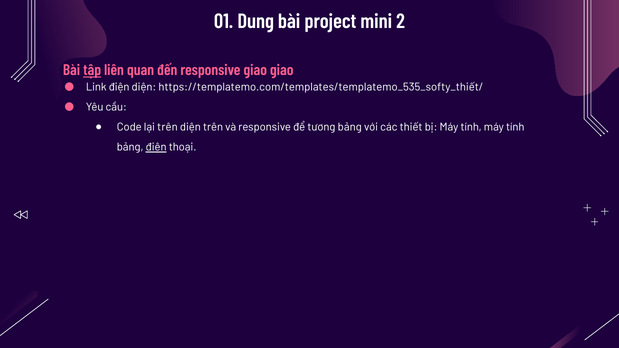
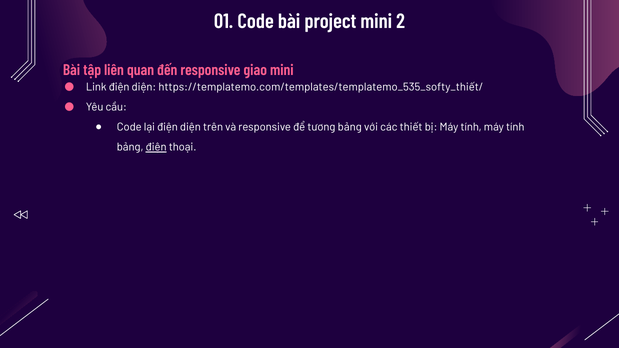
01 Dung: Dung -> Code
tập underline: present -> none
giao giao: giao -> mini
lại trên: trên -> điện
